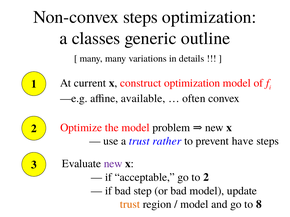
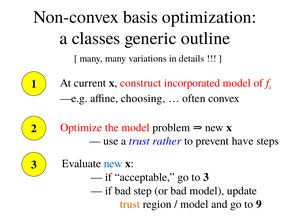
Non-convex steps: steps -> basis
construct optimization: optimization -> incorporated
available: available -> choosing
new at (113, 164) colour: purple -> blue
to 2: 2 -> 3
8: 8 -> 9
